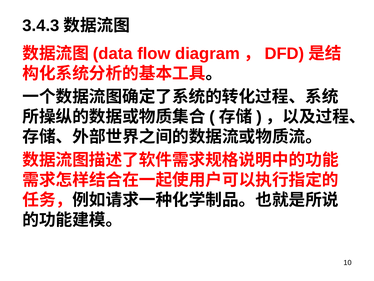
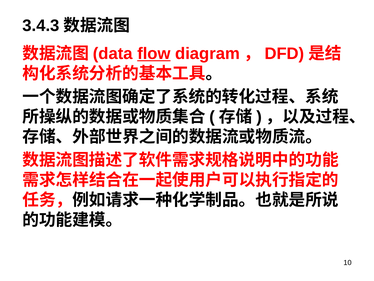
flow underline: none -> present
